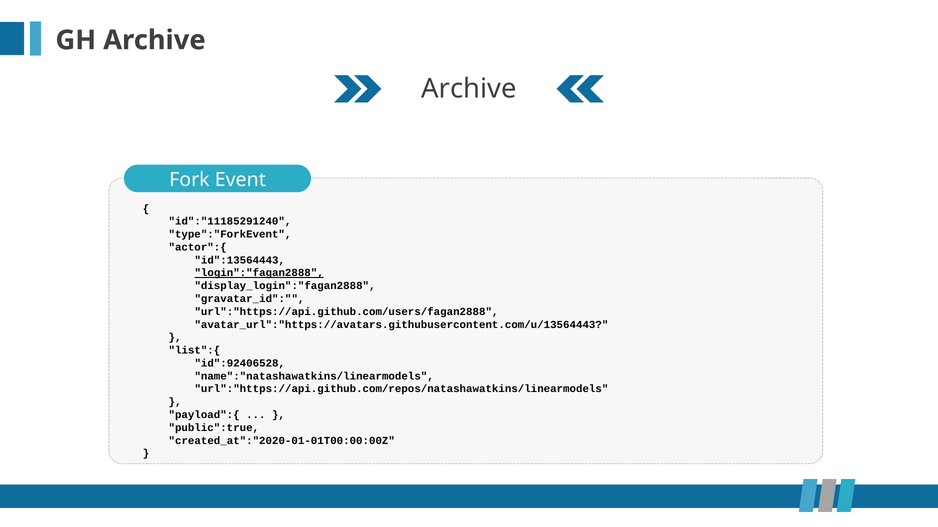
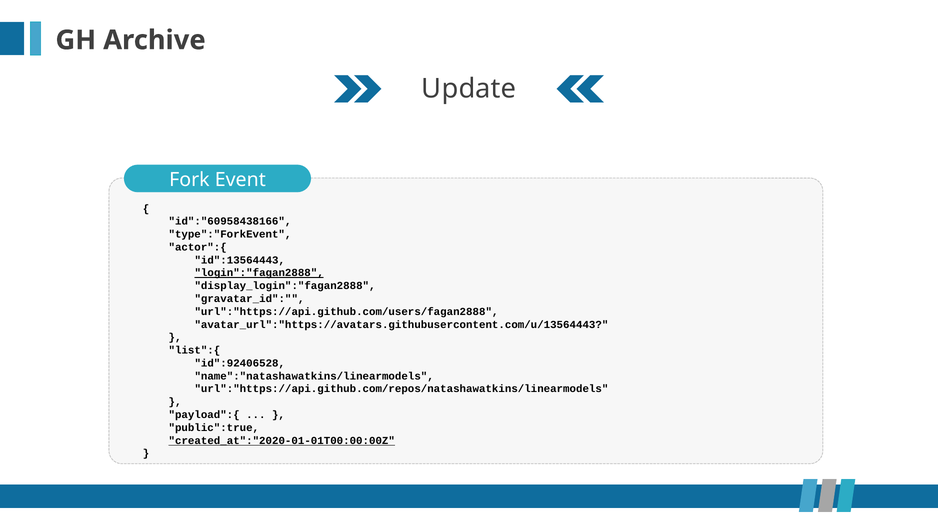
Archive at (469, 89): Archive -> Update
id":"11185291240: id":"11185291240 -> id":"60958438166
created_at":"2020-01-01T00:00:00Z underline: none -> present
